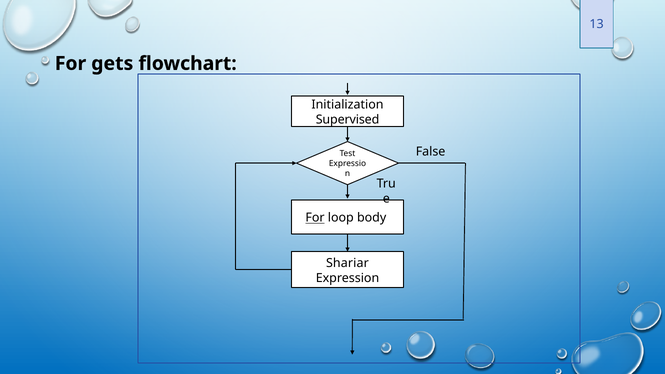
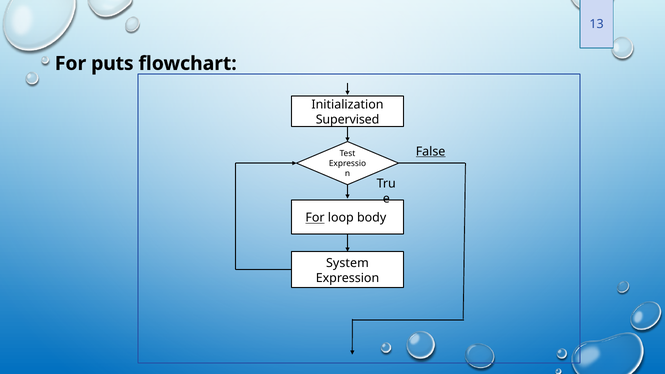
gets: gets -> puts
False underline: none -> present
Shariar: Shariar -> System
